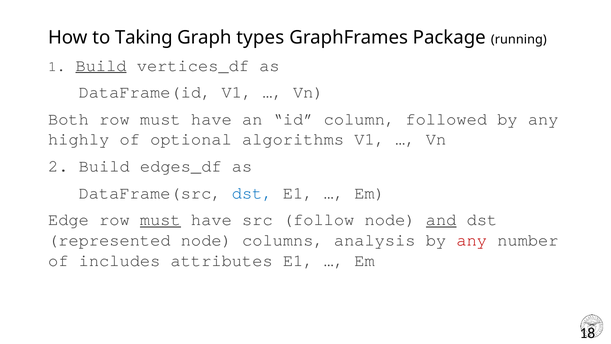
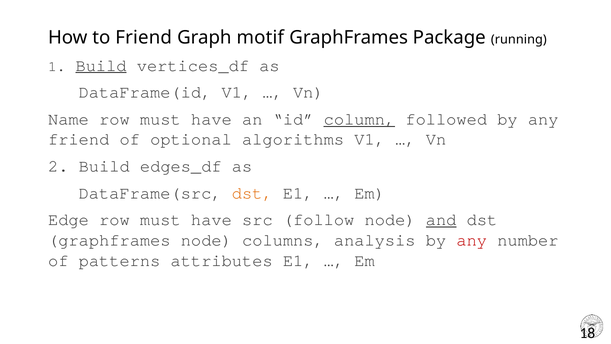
to Taking: Taking -> Friend
types: types -> motif
Both: Both -> Name
column underline: none -> present
highly at (79, 139): highly -> friend
dst at (252, 193) colour: blue -> orange
must at (160, 219) underline: present -> none
represented at (109, 240): represented -> graphframes
includes: includes -> patterns
